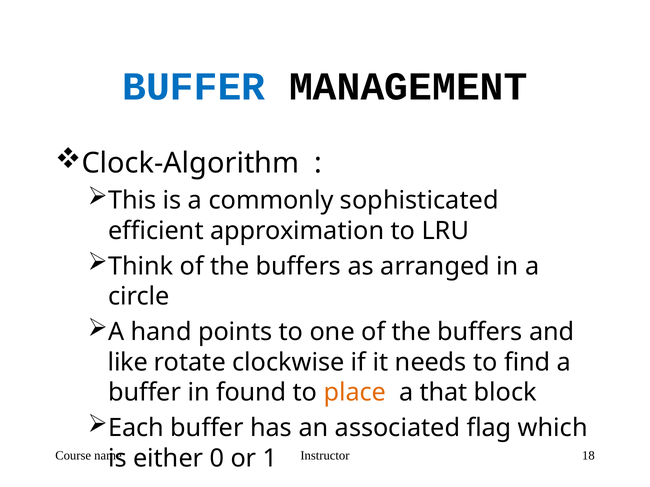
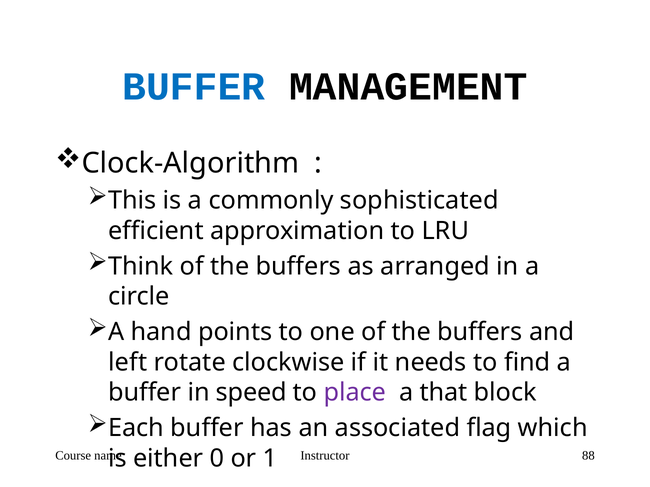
like: like -> left
found: found -> speed
place colour: orange -> purple
18: 18 -> 88
